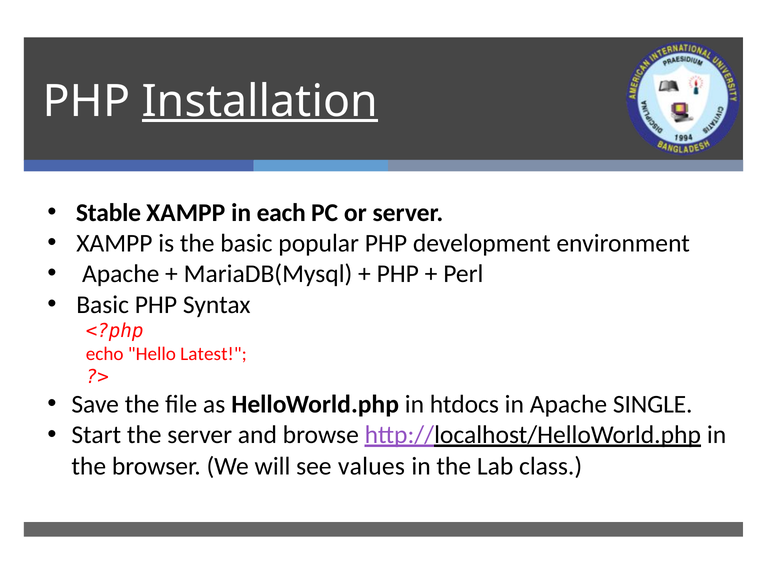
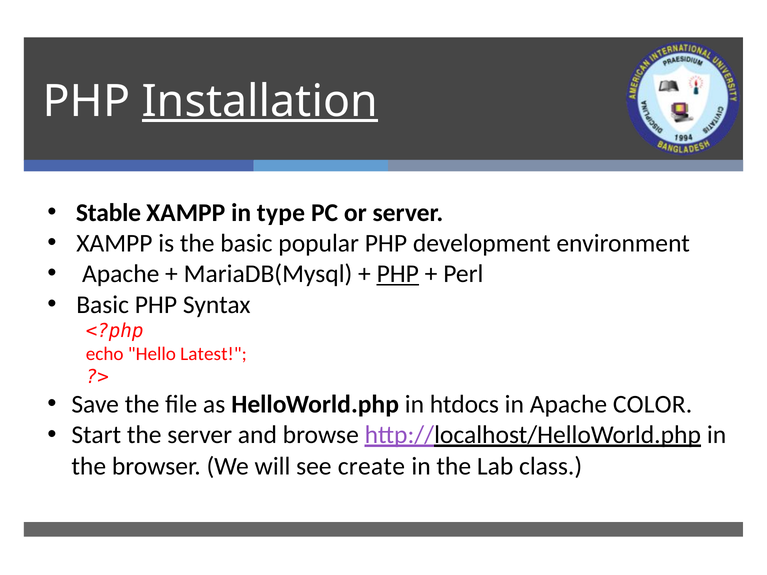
each: each -> type
PHP at (398, 274) underline: none -> present
SINGLE: SINGLE -> COLOR
values: values -> create
